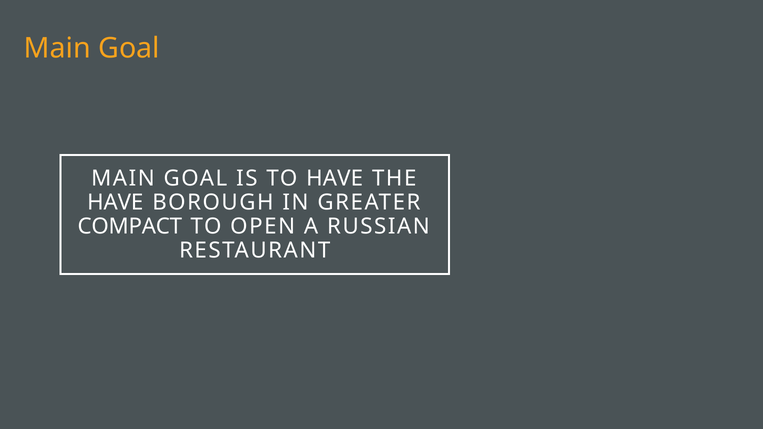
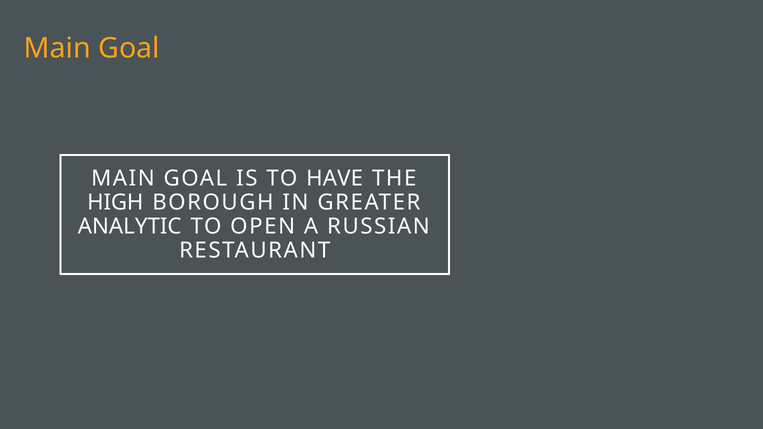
HAVE at (115, 202): HAVE -> HIGH
COMPACT: COMPACT -> ANALYTIC
